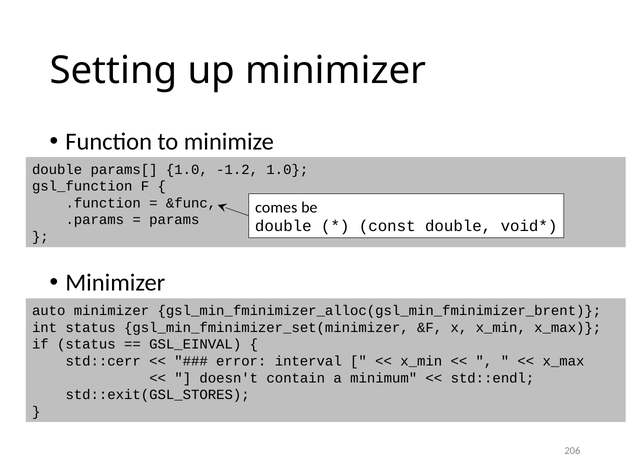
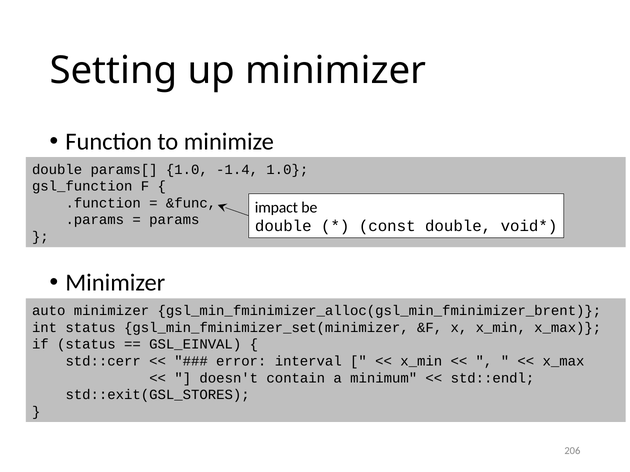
-1.2: -1.2 -> -1.4
comes: comes -> impact
